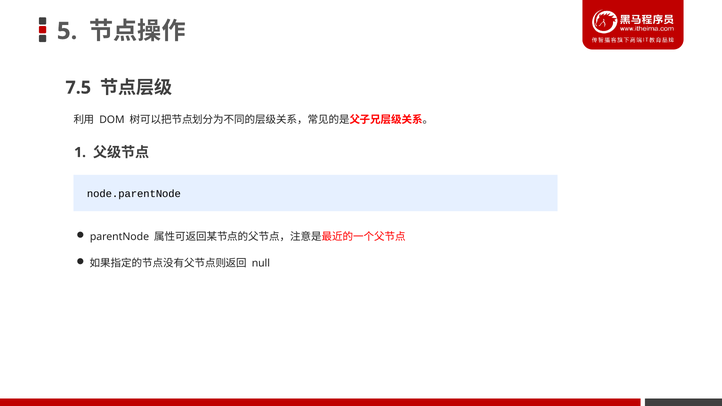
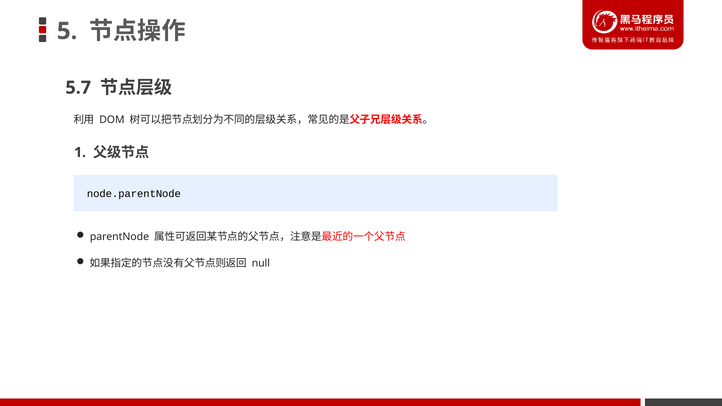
7.5: 7.5 -> 5.7
